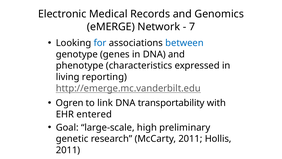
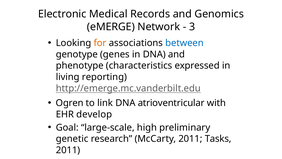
7: 7 -> 3
for colour: blue -> orange
transportability: transportability -> atrioventricular
entered: entered -> develop
Hollis: Hollis -> Tasks
